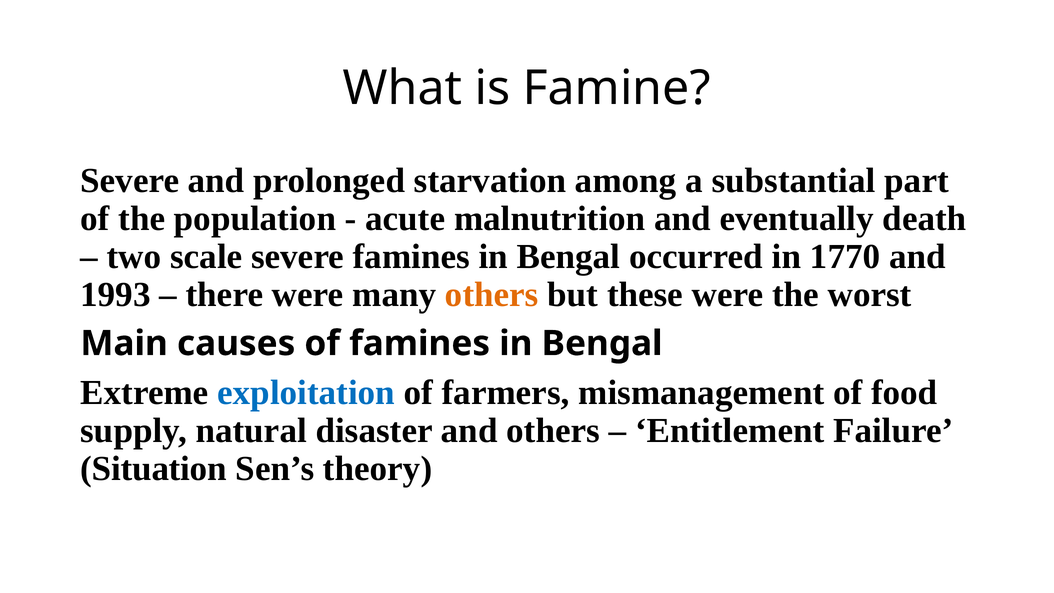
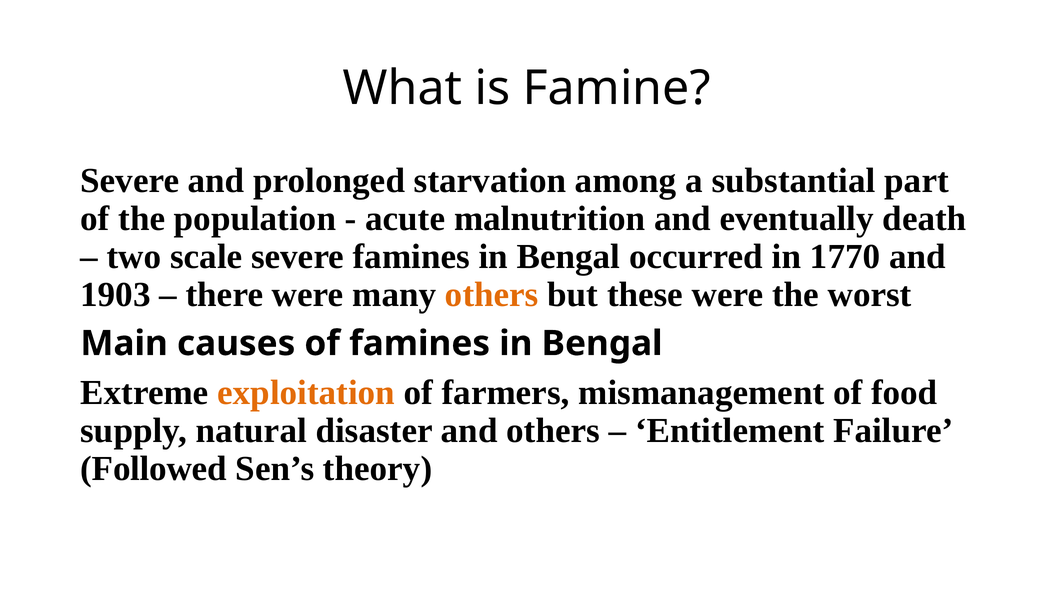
1993: 1993 -> 1903
exploitation colour: blue -> orange
Situation: Situation -> Followed
